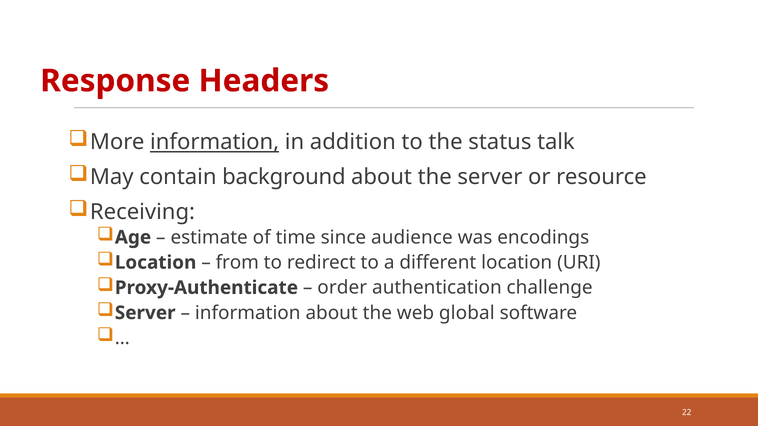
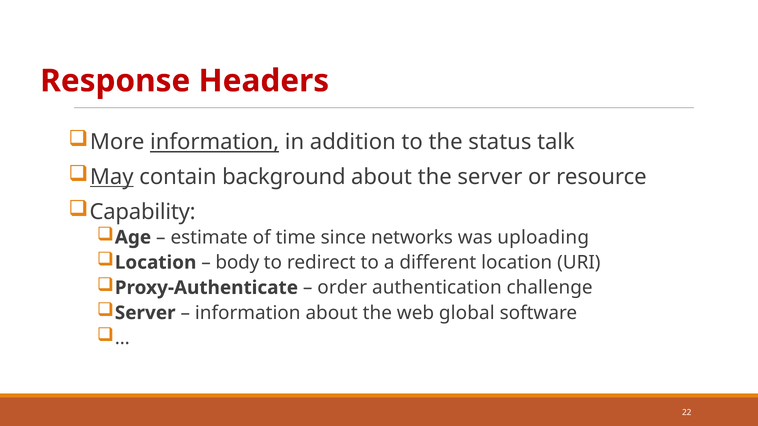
May underline: none -> present
Receiving: Receiving -> Capability
audience: audience -> networks
encodings: encodings -> uploading
from: from -> body
